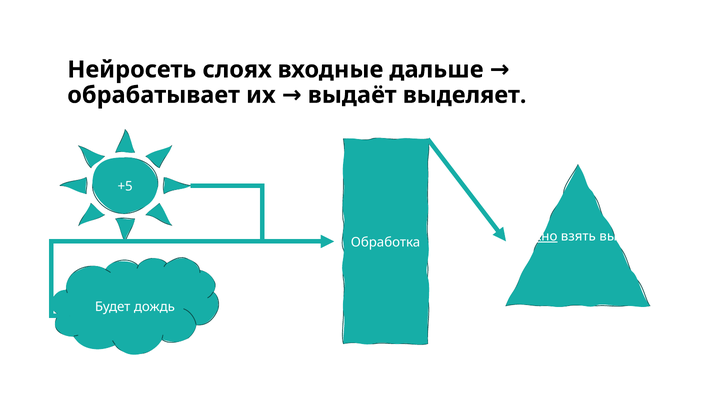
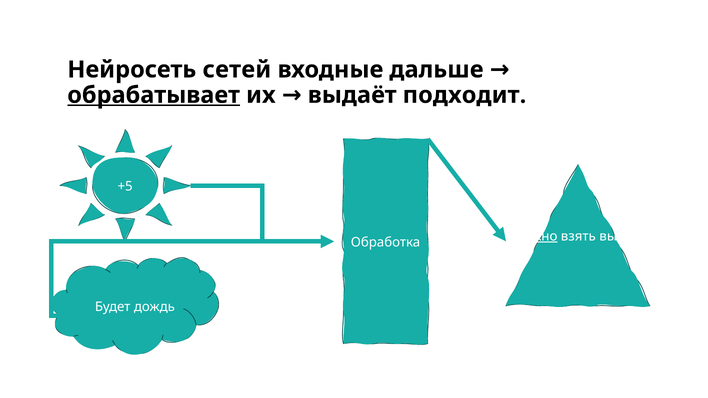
слоях: слоях -> сетей
обрабатывает underline: none -> present
выделяет: выделяет -> подходит
